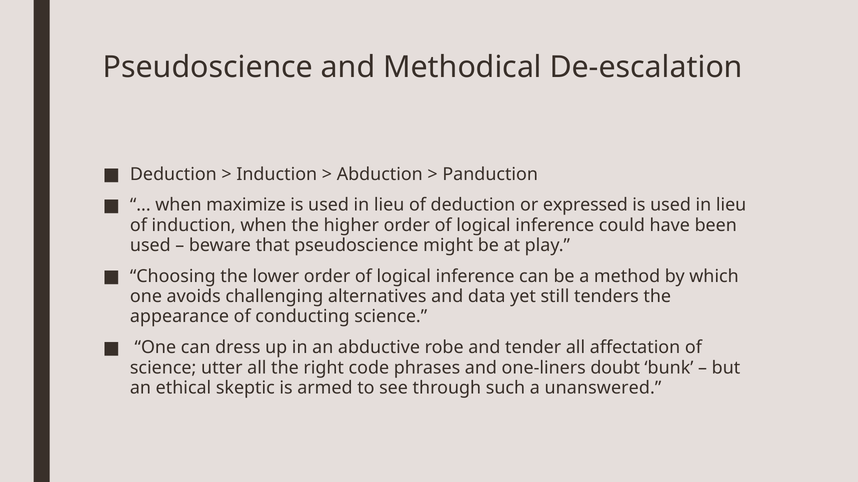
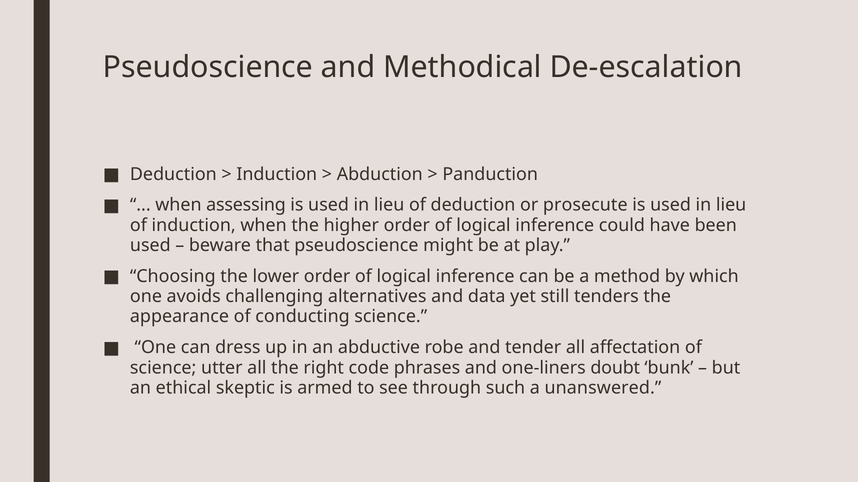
maximize: maximize -> assessing
expressed: expressed -> prosecute
